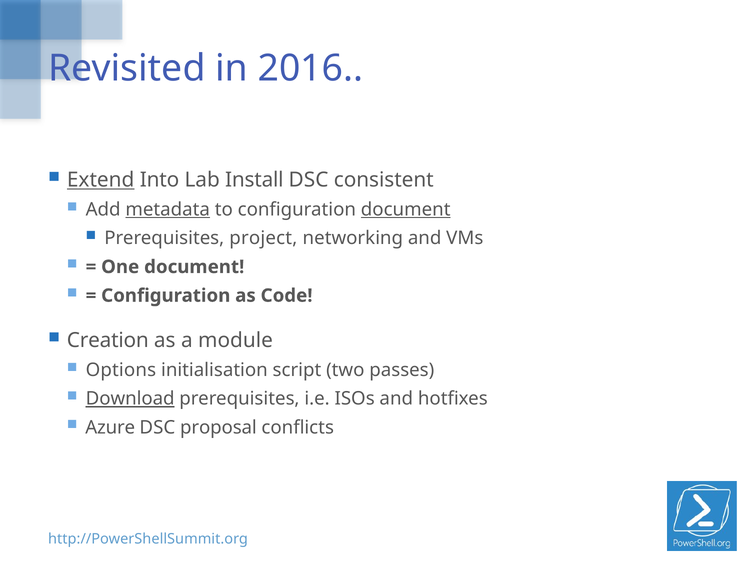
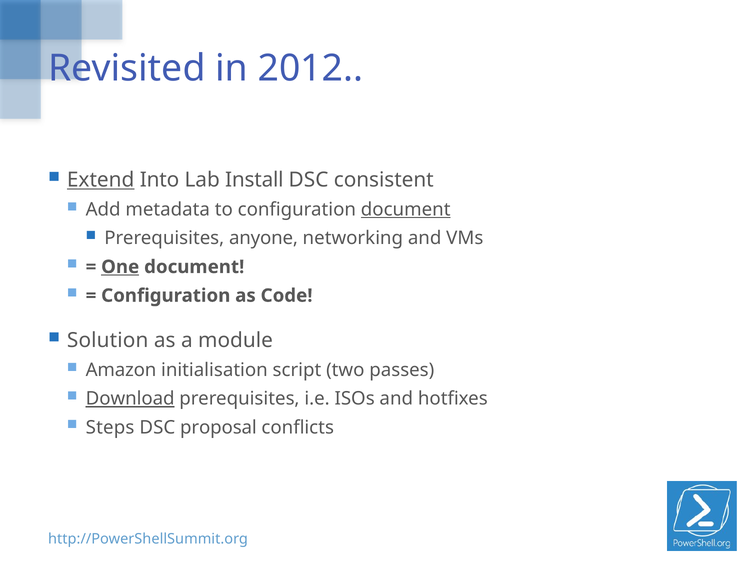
2016: 2016 -> 2012
metadata underline: present -> none
project: project -> anyone
One underline: none -> present
Creation: Creation -> Solution
Options: Options -> Amazon
Azure: Azure -> Steps
